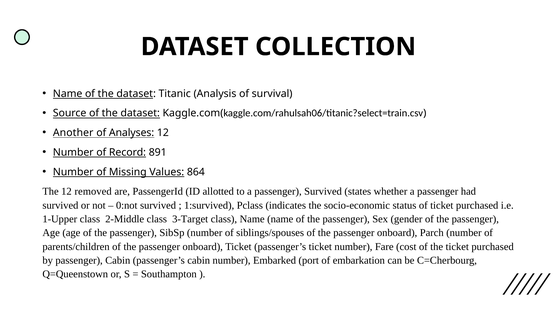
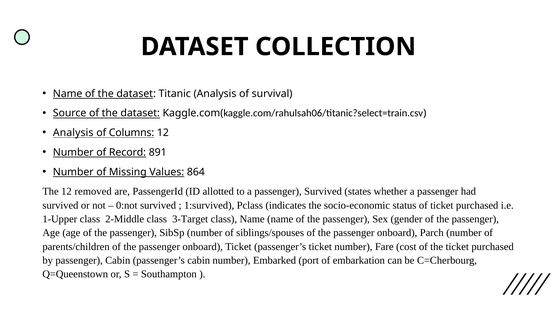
Another at (73, 133): Another -> Analysis
Analyses: Analyses -> Columns
